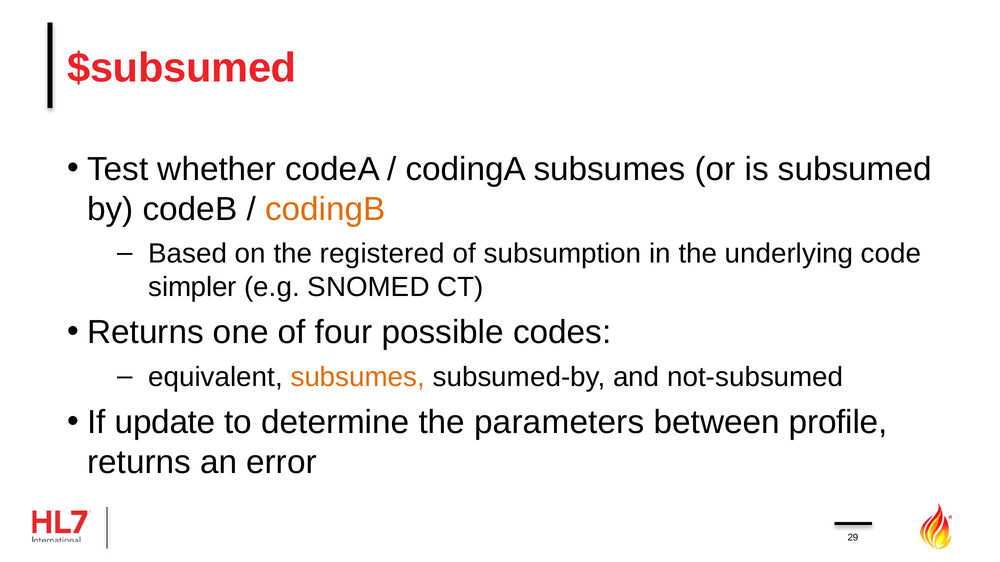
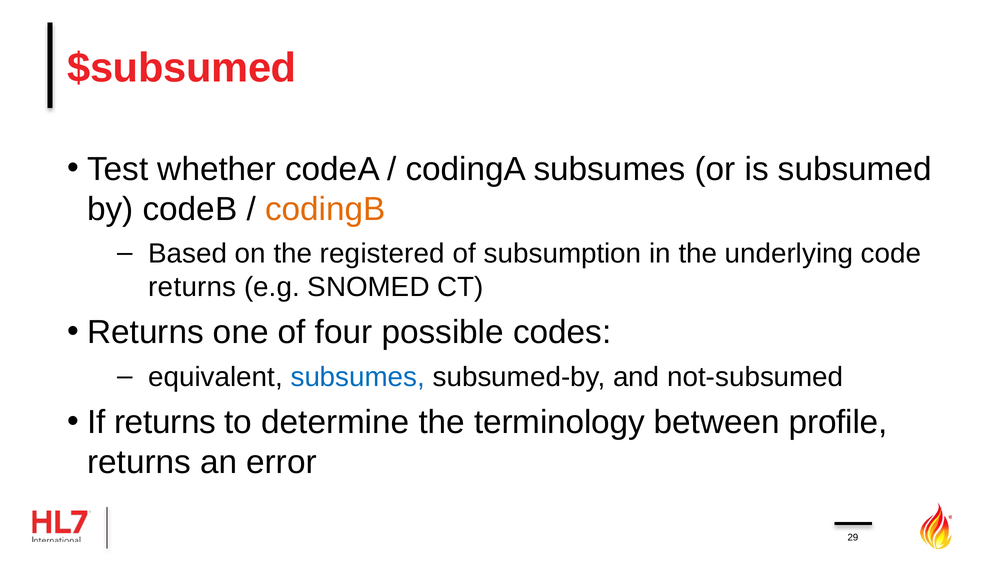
simpler at (193, 287): simpler -> returns
subsumes at (358, 377) colour: orange -> blue
If update: update -> returns
parameters: parameters -> terminology
